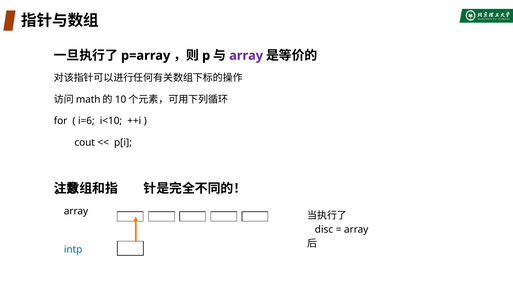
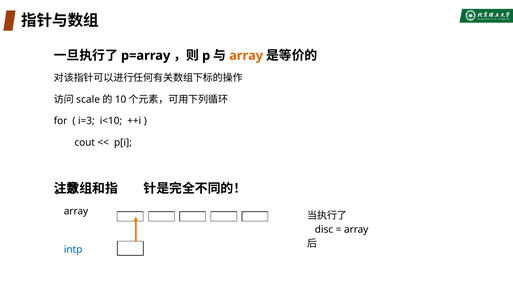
array at (246, 56) colour: purple -> orange
math: math -> scale
i=6: i=6 -> i=3
